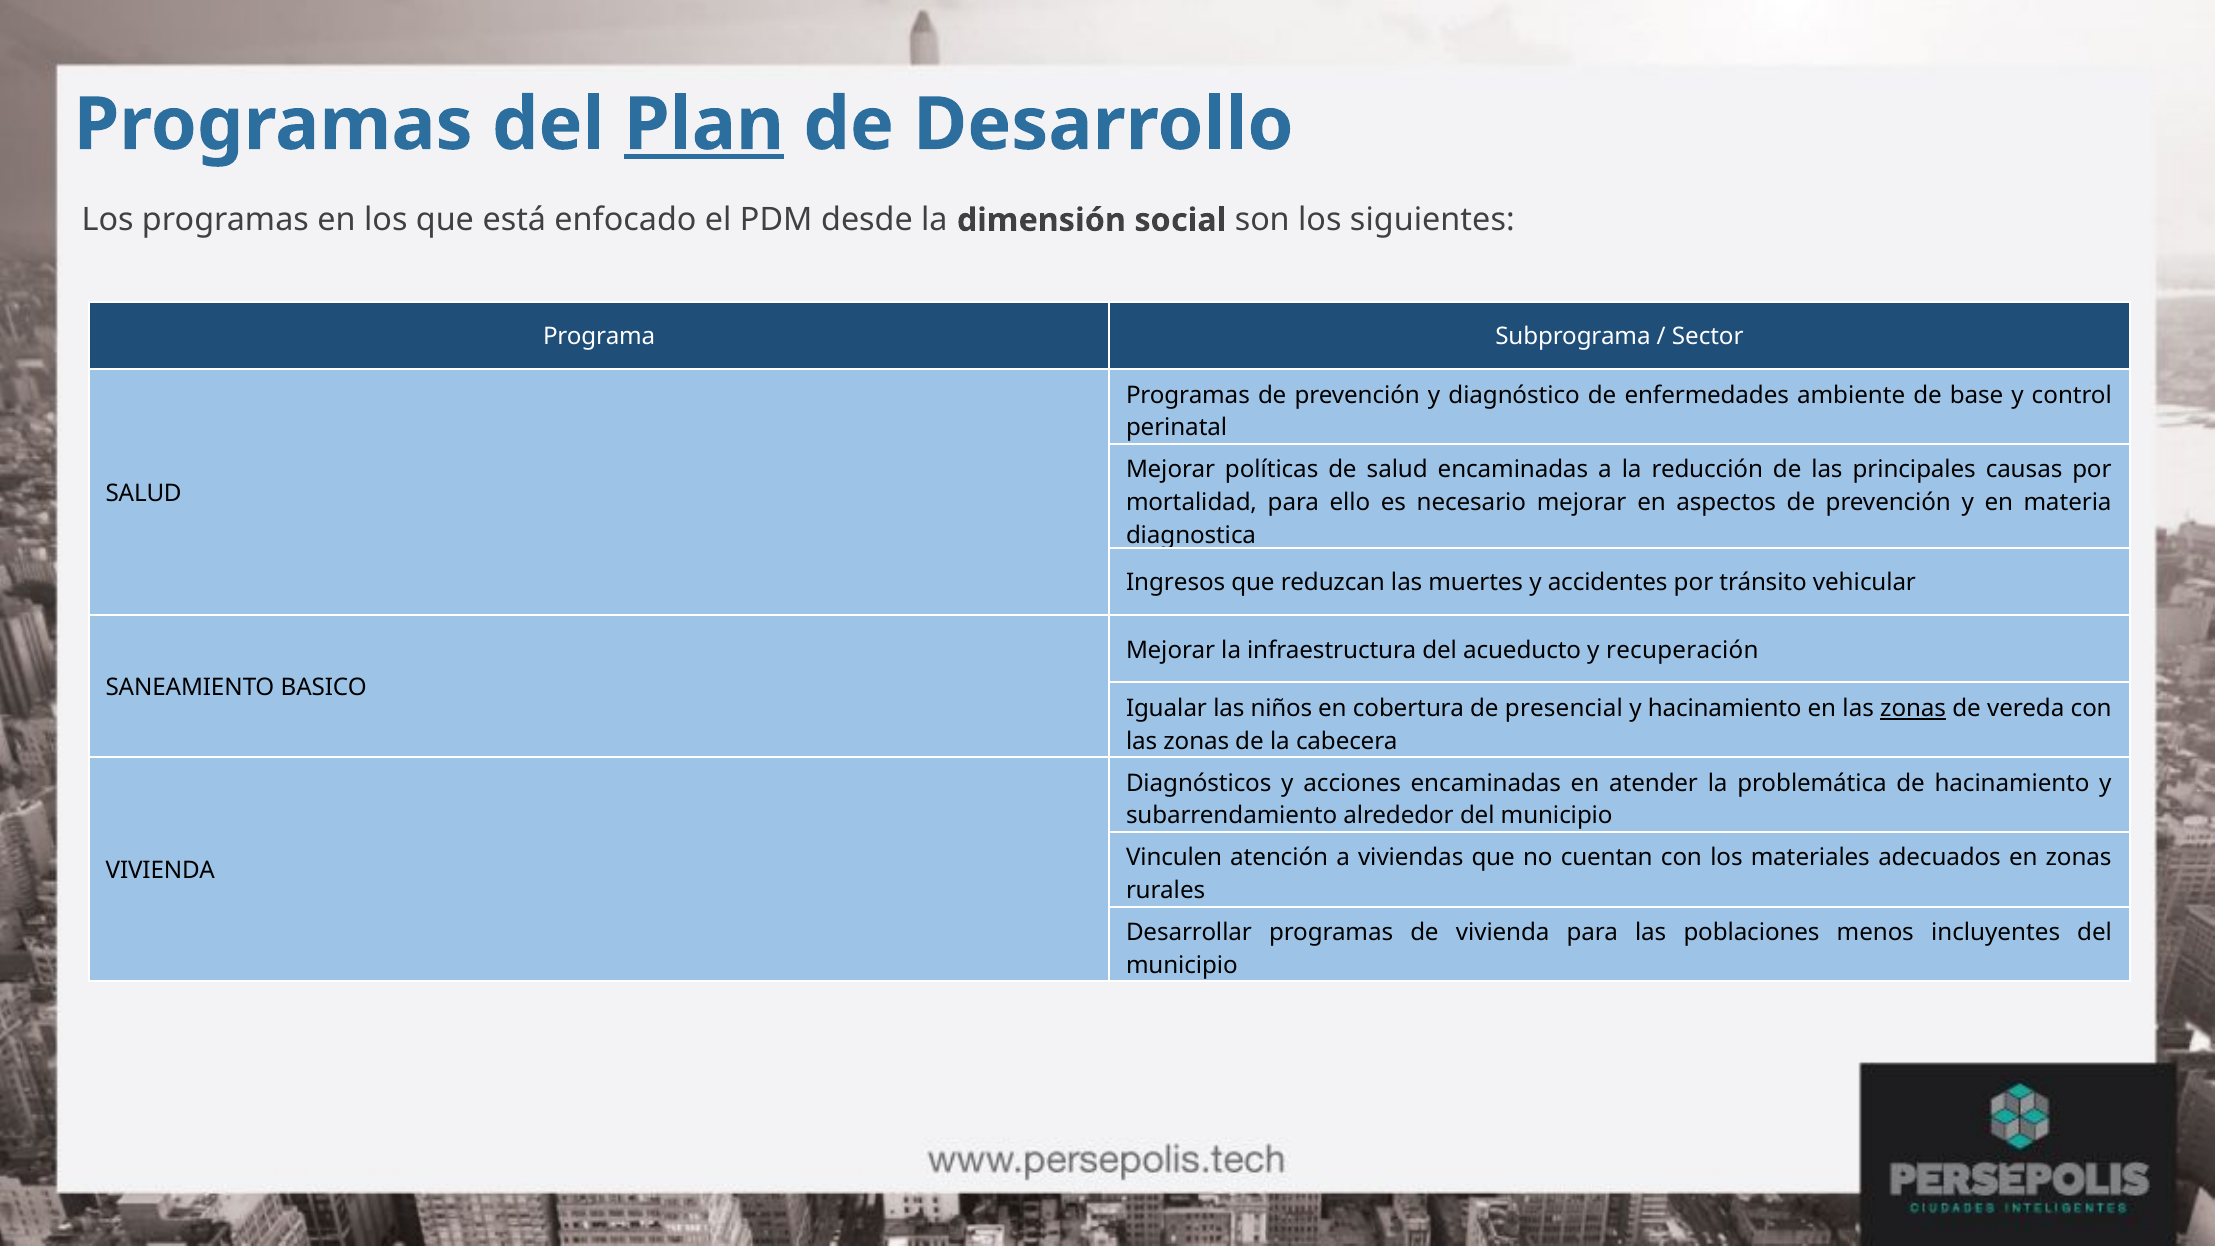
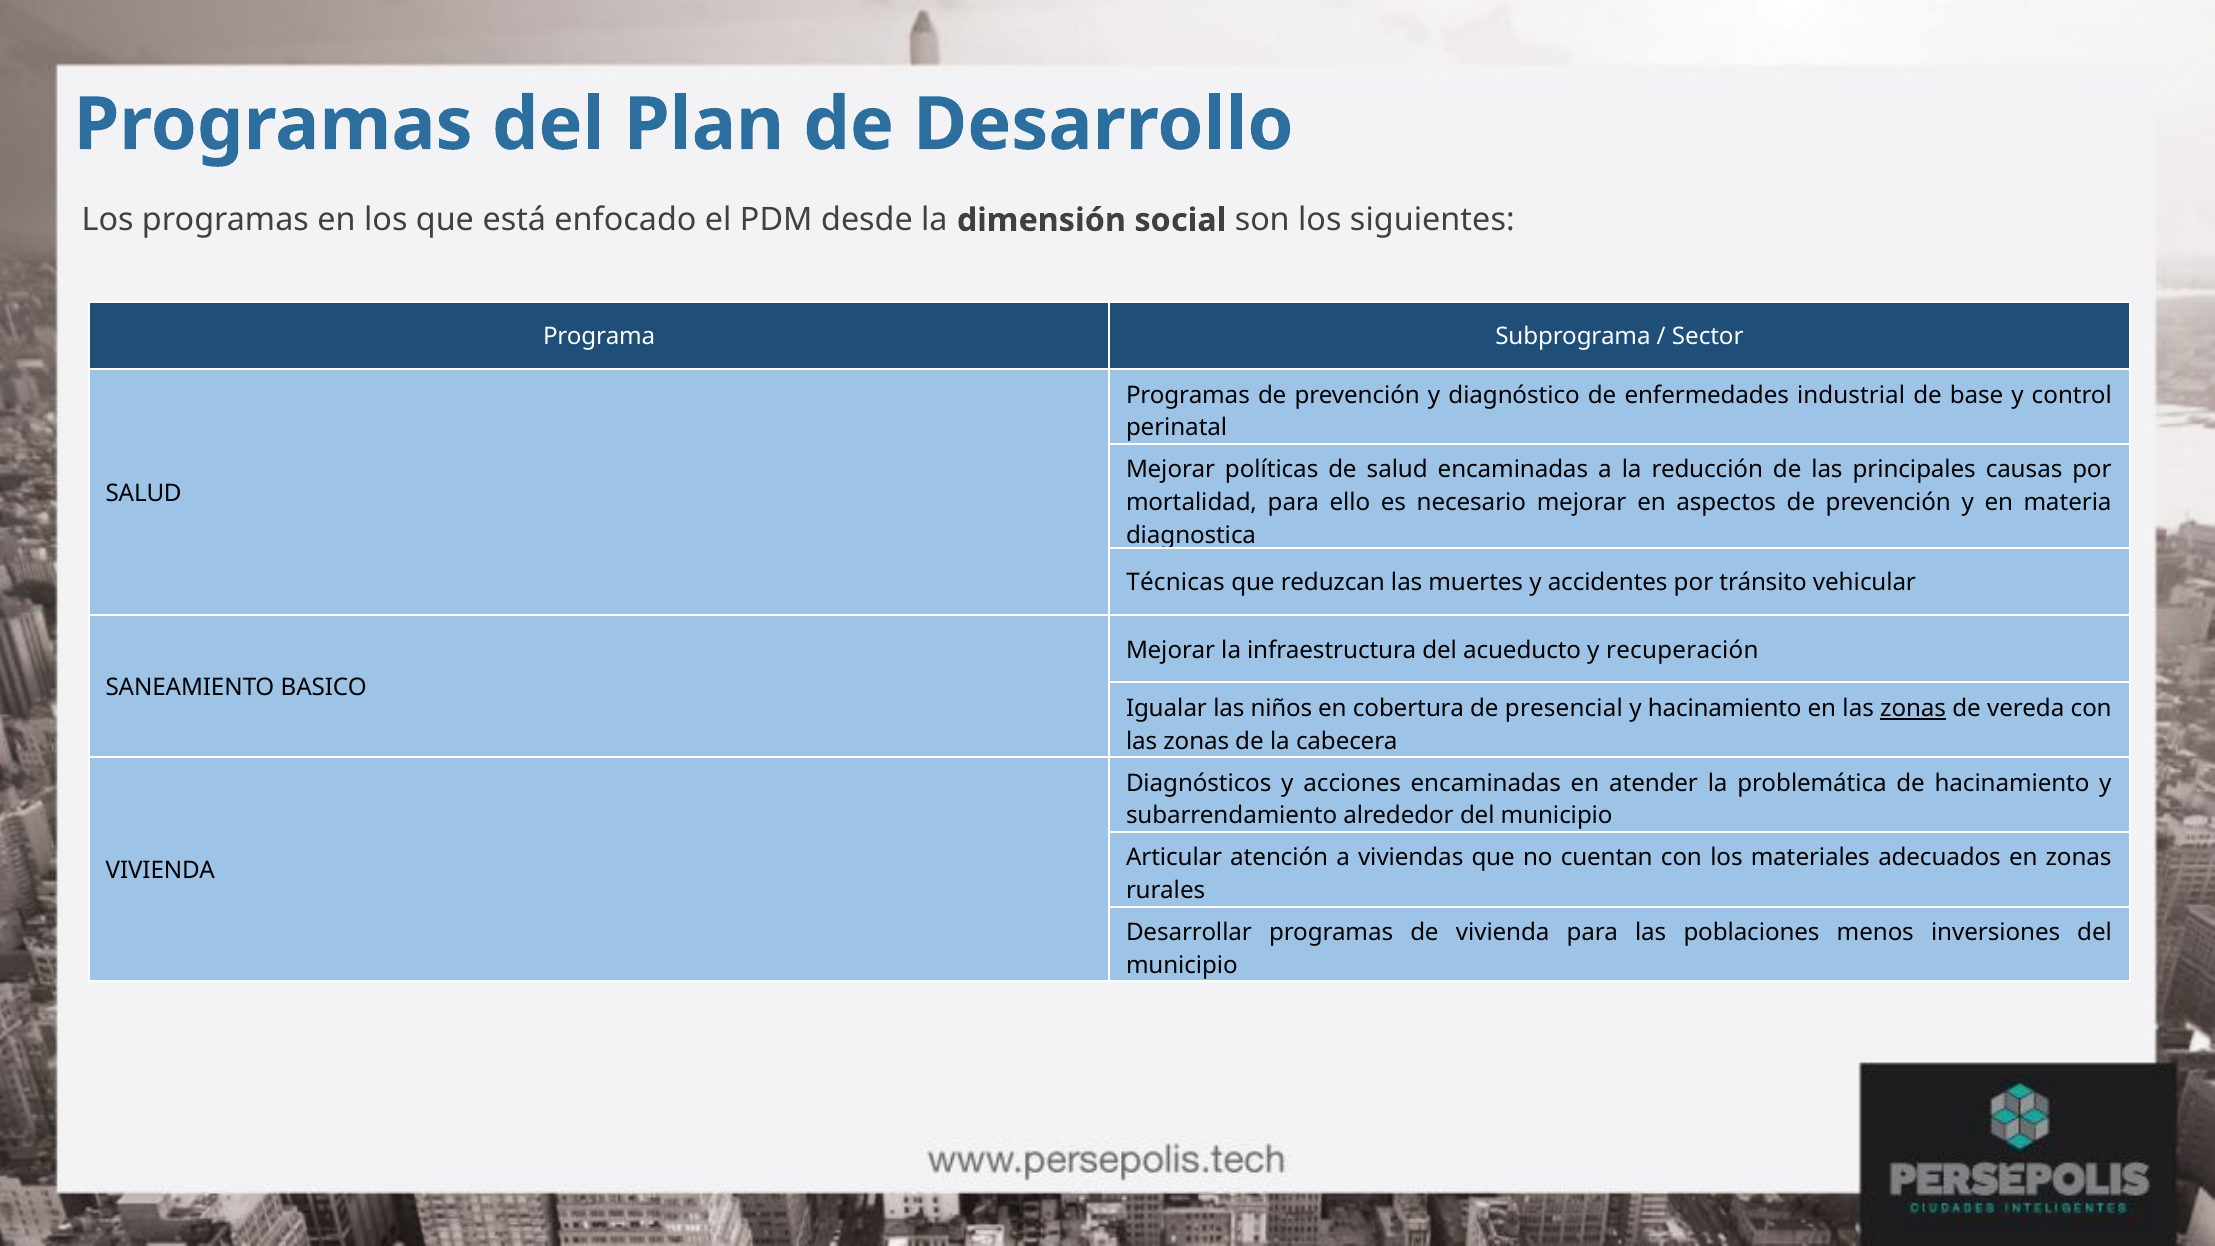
Plan underline: present -> none
ambiente: ambiente -> industrial
Ingresos: Ingresos -> Técnicas
Vinculen: Vinculen -> Articular
incluyentes: incluyentes -> inversiones
